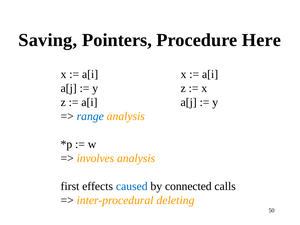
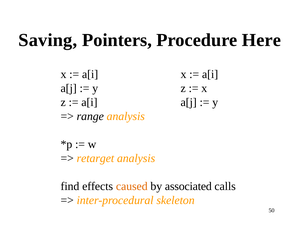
range colour: blue -> black
involves: involves -> retarget
first: first -> find
caused colour: blue -> orange
connected: connected -> associated
deleting: deleting -> skeleton
